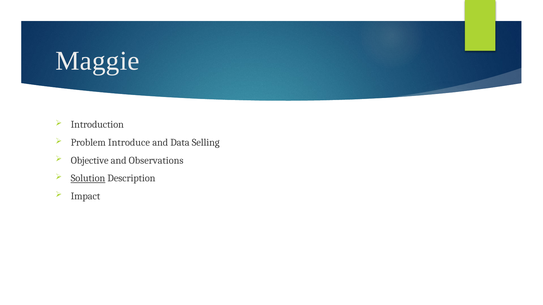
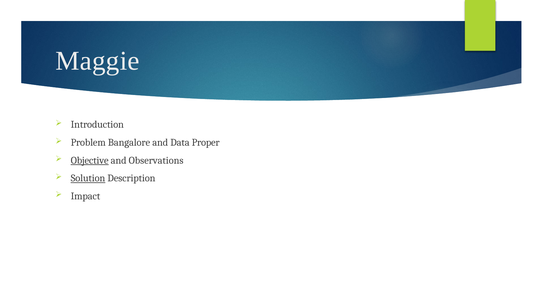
Introduce: Introduce -> Bangalore
Selling: Selling -> Proper
Objective underline: none -> present
